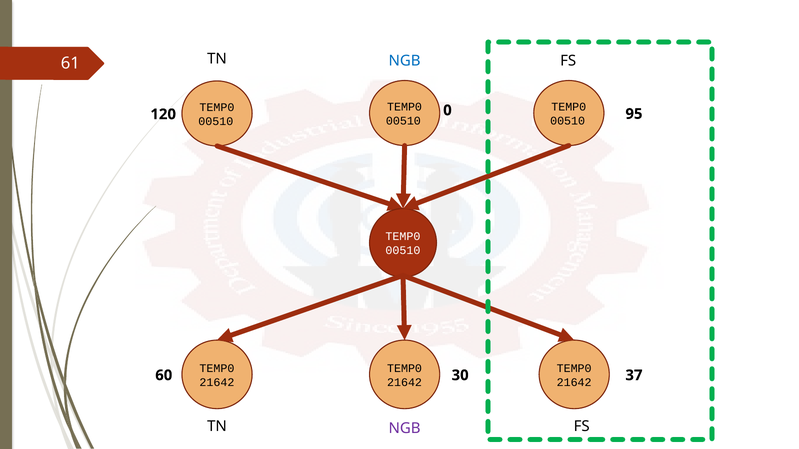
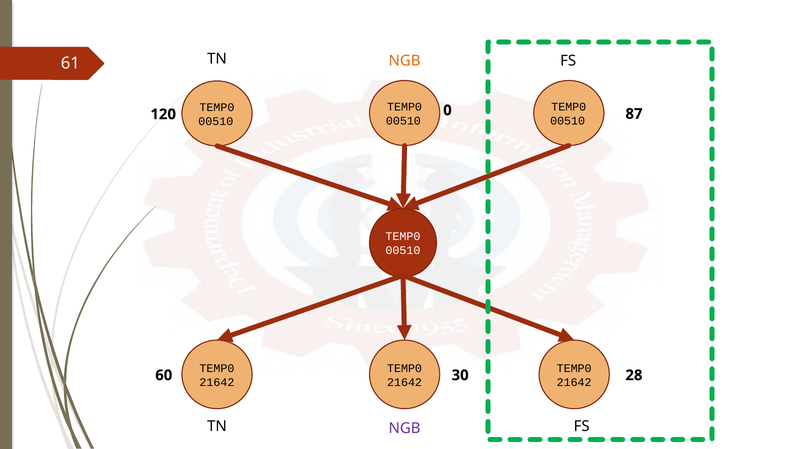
NGB at (405, 61) colour: blue -> orange
95: 95 -> 87
37: 37 -> 28
